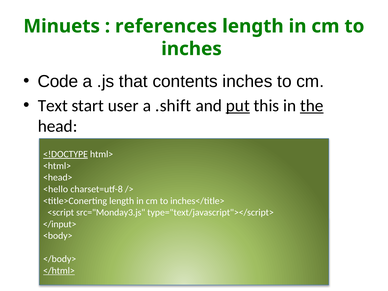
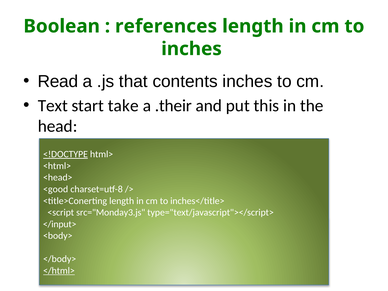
Minuets: Minuets -> Boolean
Code: Code -> Read
user: user -> take
.shift: .shift -> .their
put underline: present -> none
the underline: present -> none
<hello: <hello -> <good
